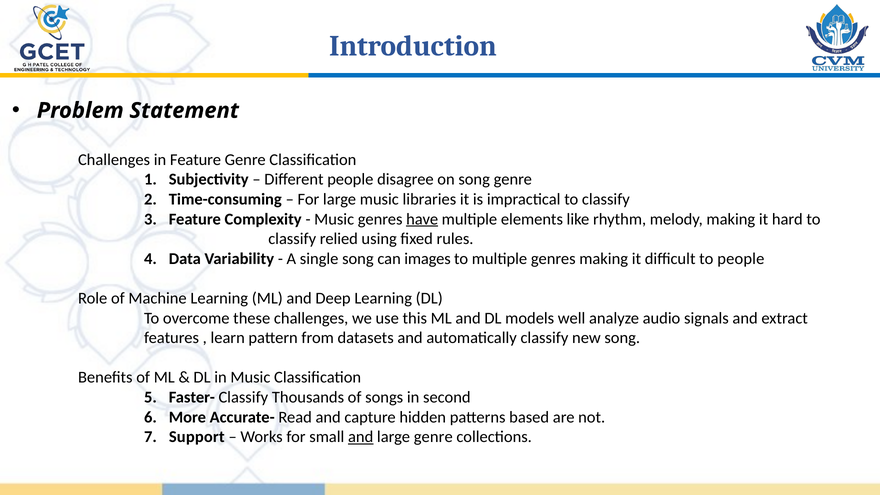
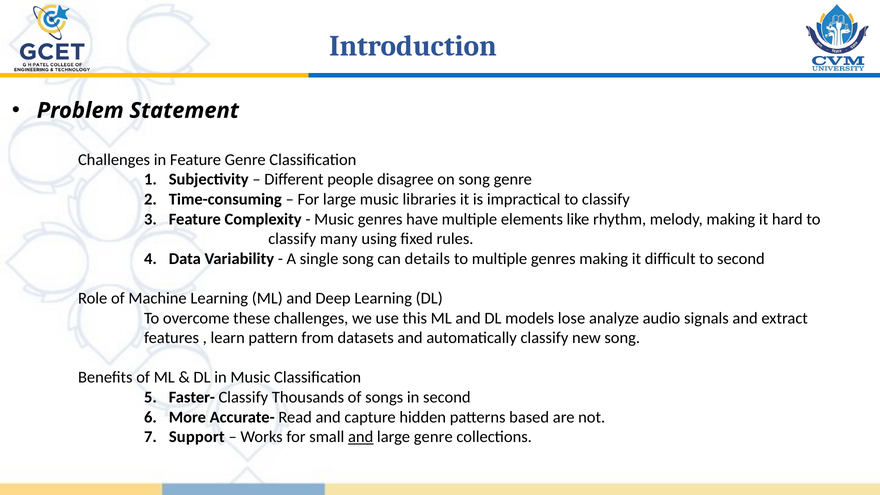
have underline: present -> none
relied: relied -> many
images: images -> details
to people: people -> second
well: well -> lose
